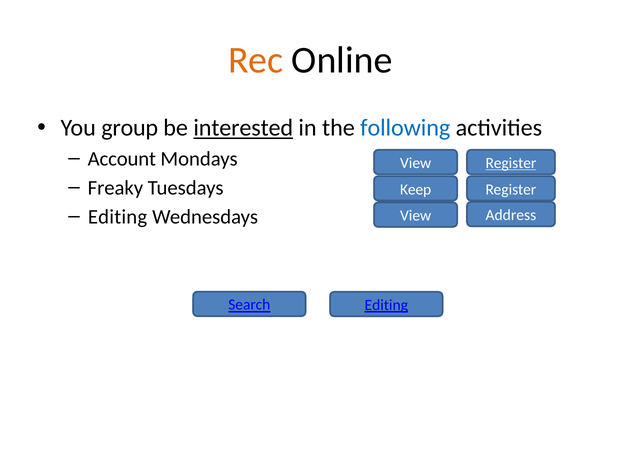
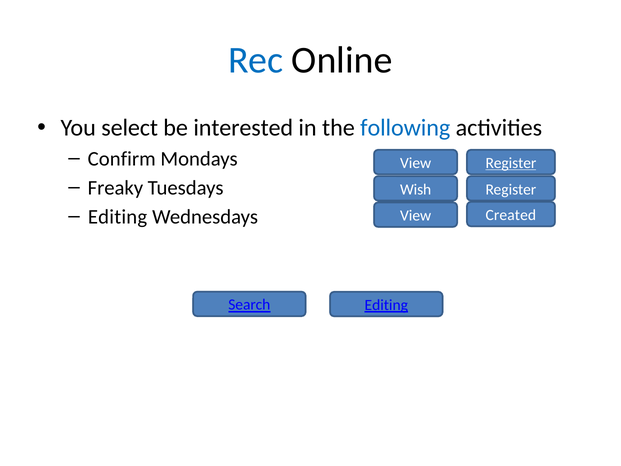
Rec colour: orange -> blue
group: group -> select
interested underline: present -> none
Account: Account -> Confirm
Keep: Keep -> Wish
Address: Address -> Created
